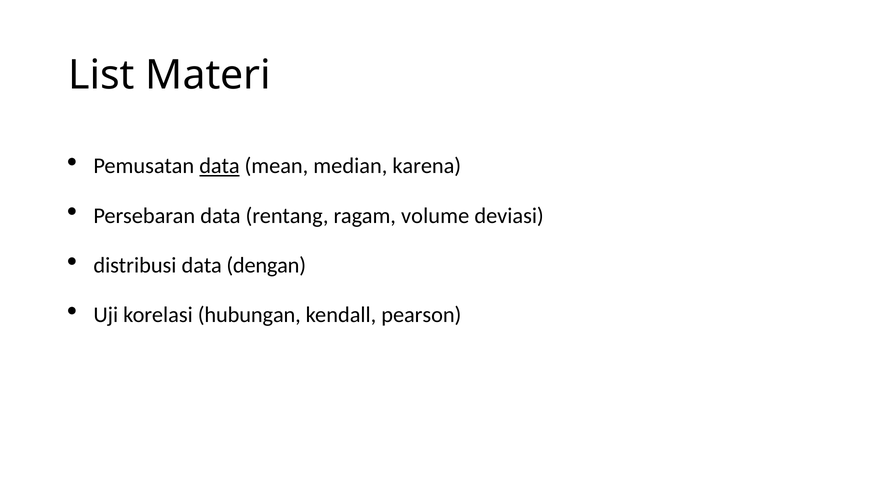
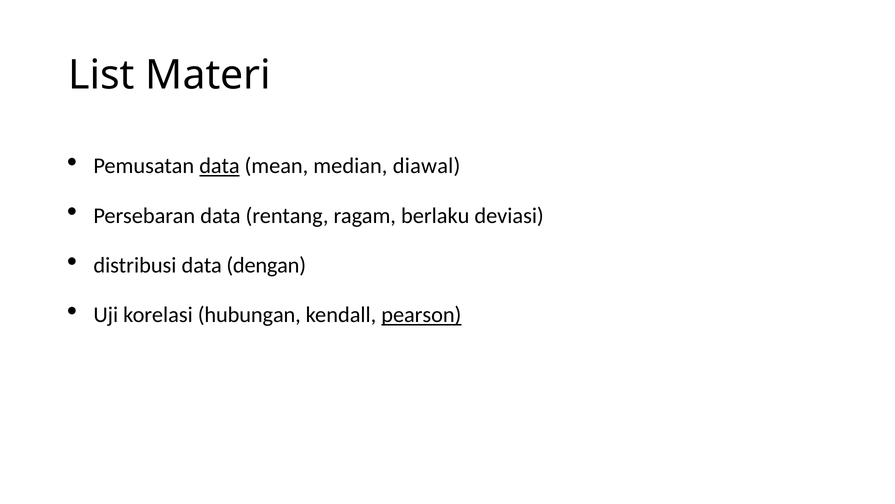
karena: karena -> diawal
volume: volume -> berlaku
pearson underline: none -> present
